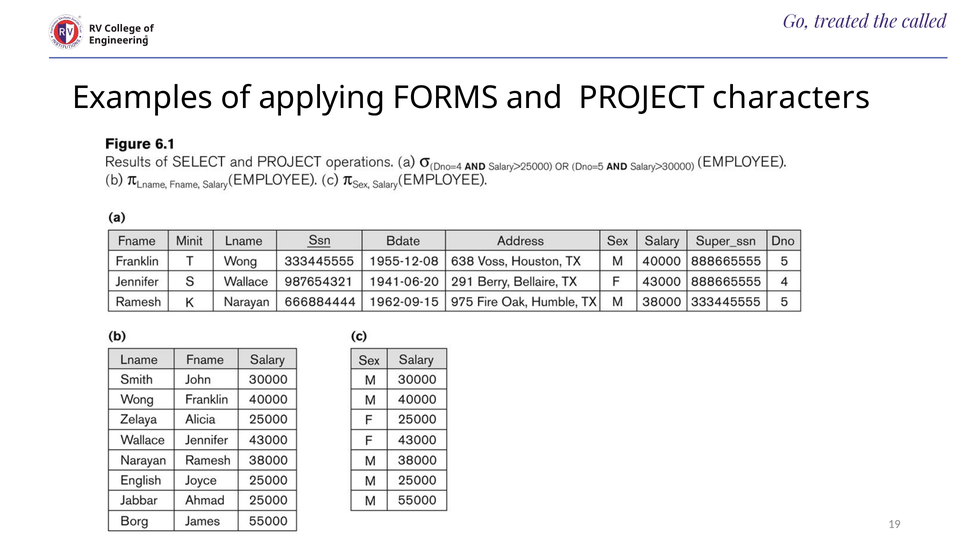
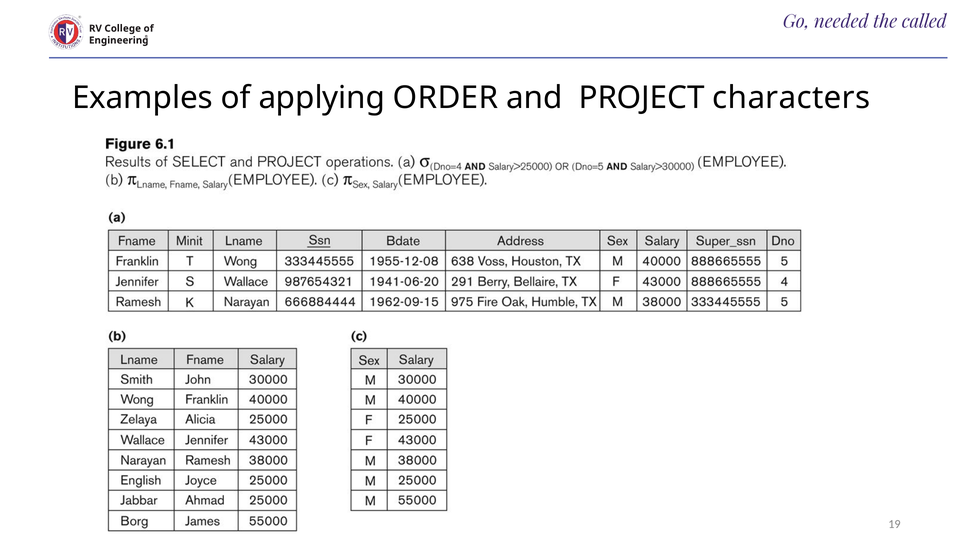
treated: treated -> needed
FORMS: FORMS -> ORDER
